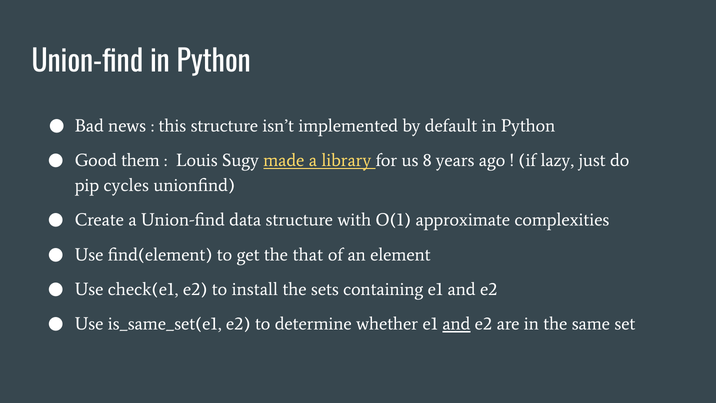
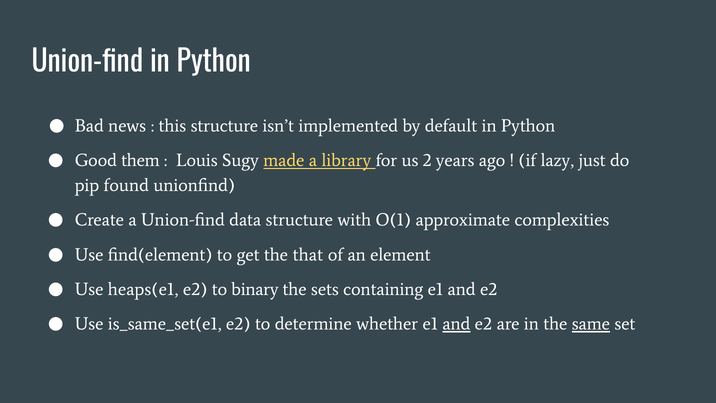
8: 8 -> 2
cycles: cycles -> found
check(e1: check(e1 -> heaps(e1
install: install -> binary
same underline: none -> present
